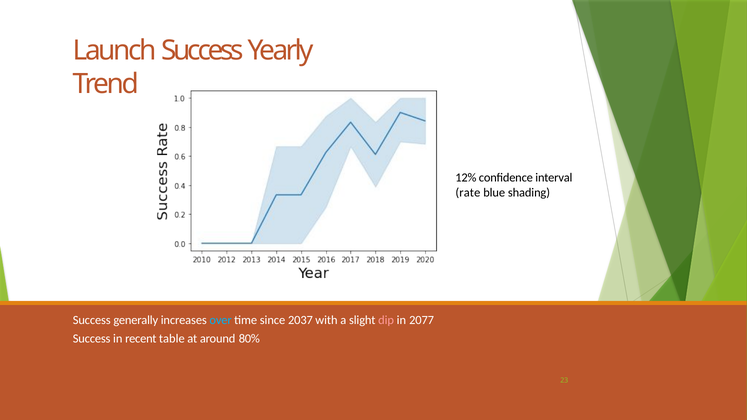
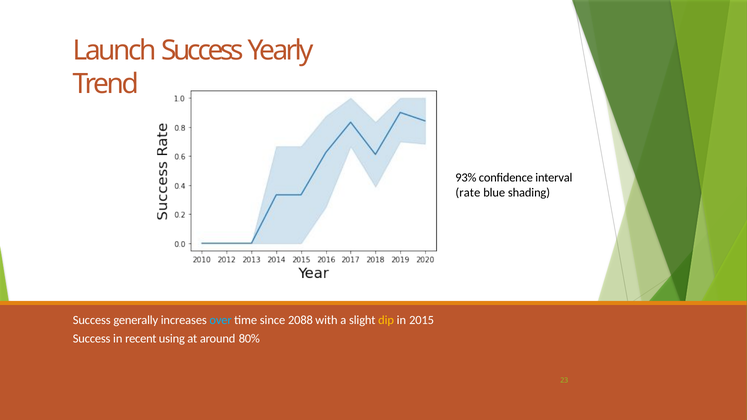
12%: 12% -> 93%
2037: 2037 -> 2088
dip colour: pink -> yellow
2077: 2077 -> 2015
table: table -> using
